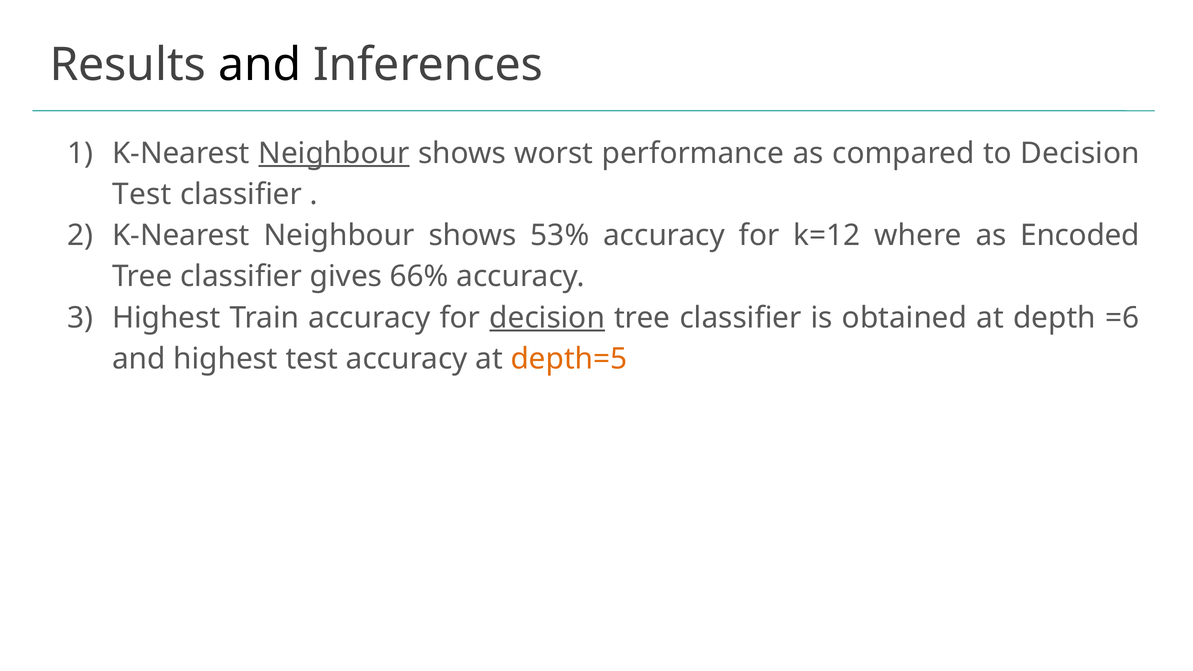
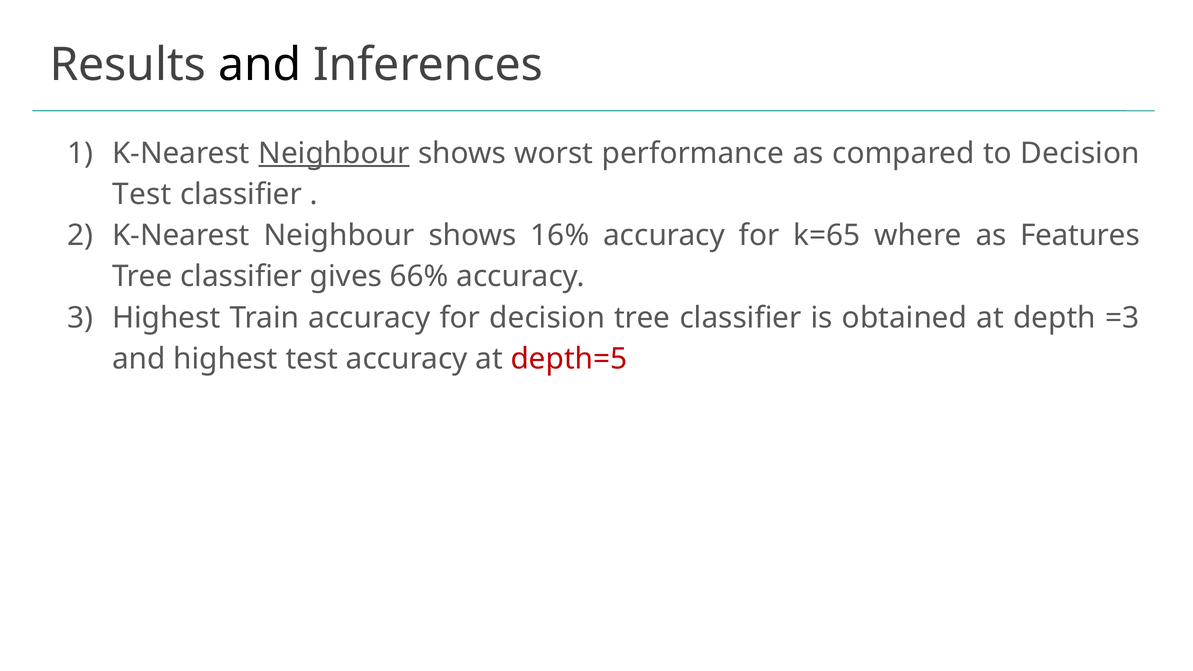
53%: 53% -> 16%
k=12: k=12 -> k=65
Encoded: Encoded -> Features
decision at (547, 318) underline: present -> none
=6: =6 -> =3
depth=5 colour: orange -> red
